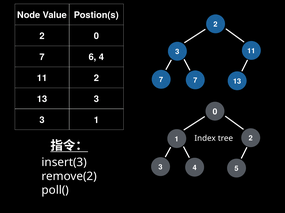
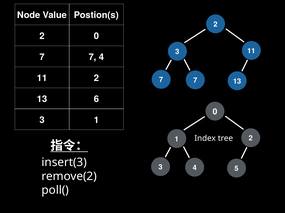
7 6: 6 -> 7
13 3: 3 -> 6
